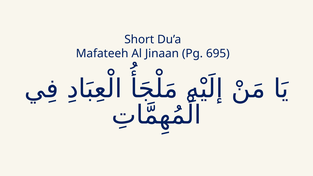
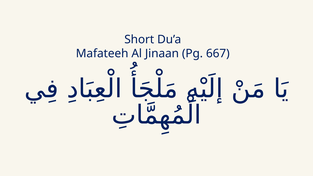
695: 695 -> 667
